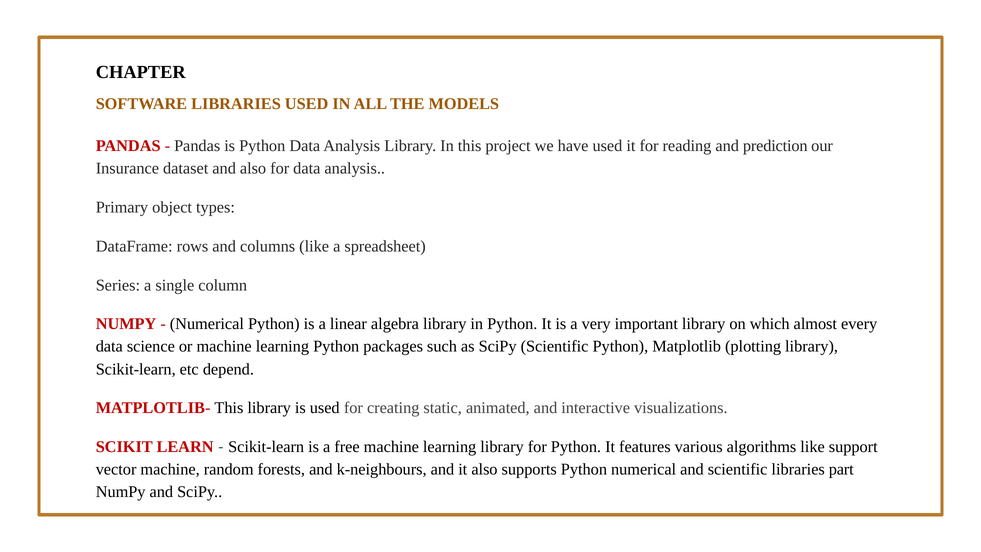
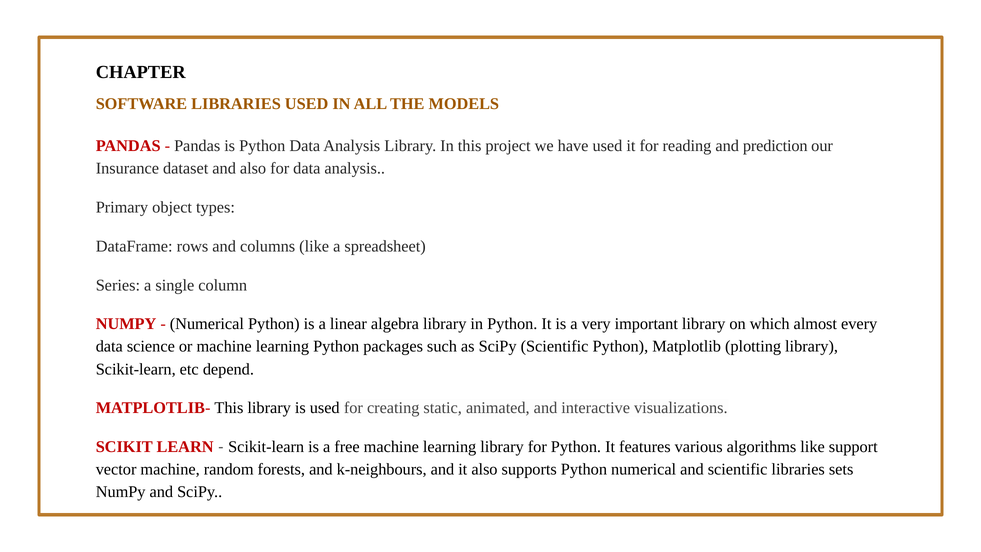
part: part -> sets
